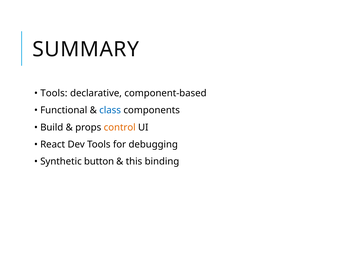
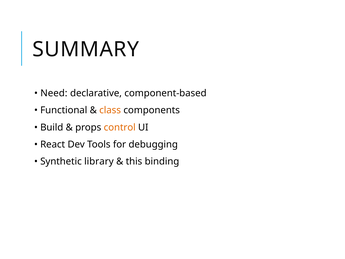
Tools at (54, 93): Tools -> Need
class colour: blue -> orange
button: button -> library
